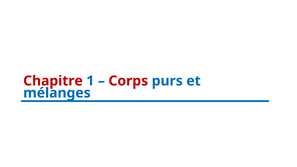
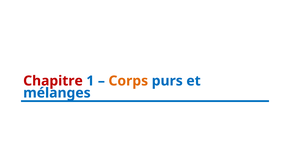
Corps colour: red -> orange
